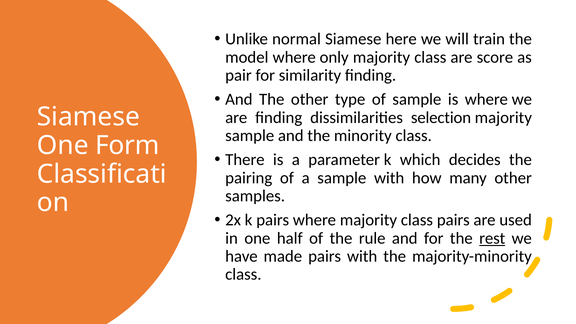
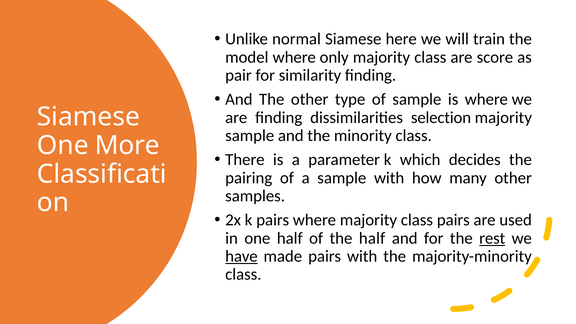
Form: Form -> More
the rule: rule -> half
have underline: none -> present
